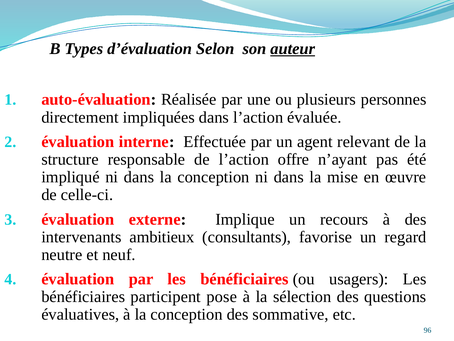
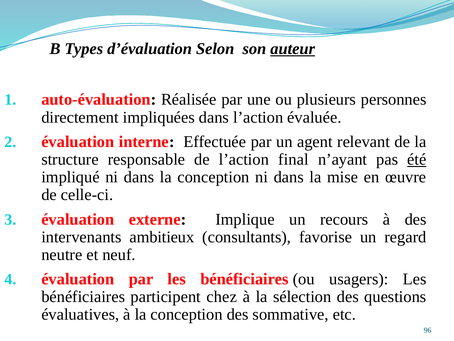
offre: offre -> final
été underline: none -> present
pose: pose -> chez
